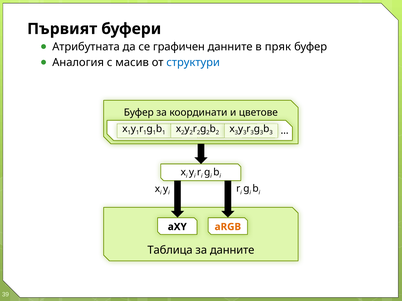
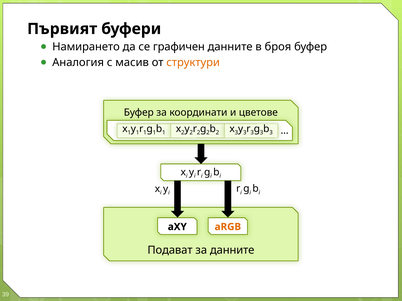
Атрибутната: Атрибутната -> Намирането
пряк: пряк -> броя
структури colour: blue -> orange
Таблица: Таблица -> Подават
